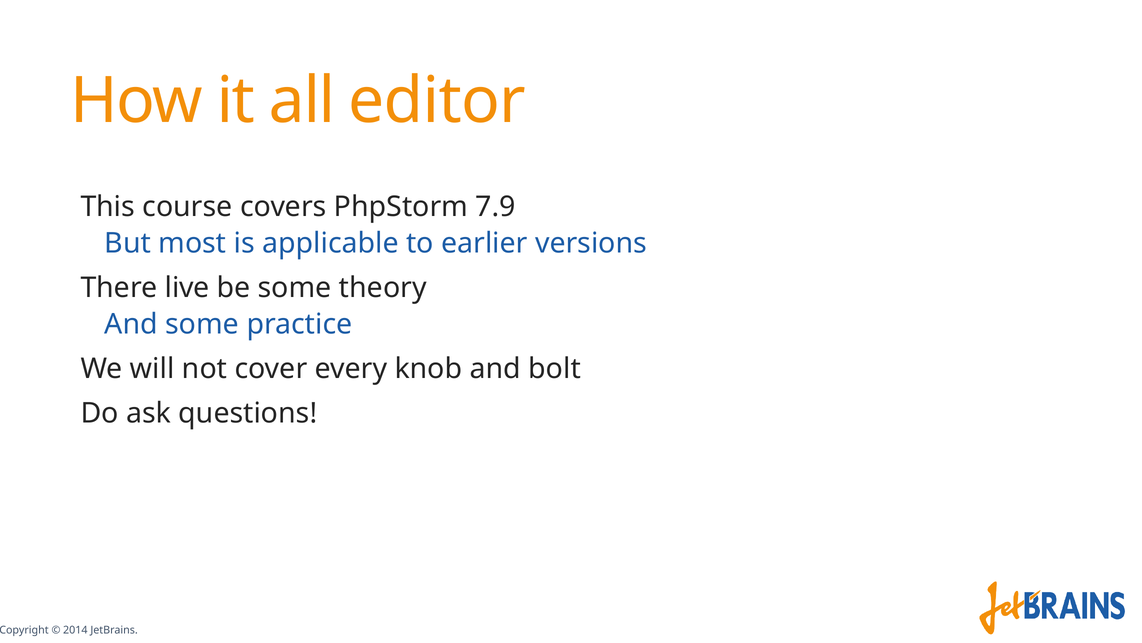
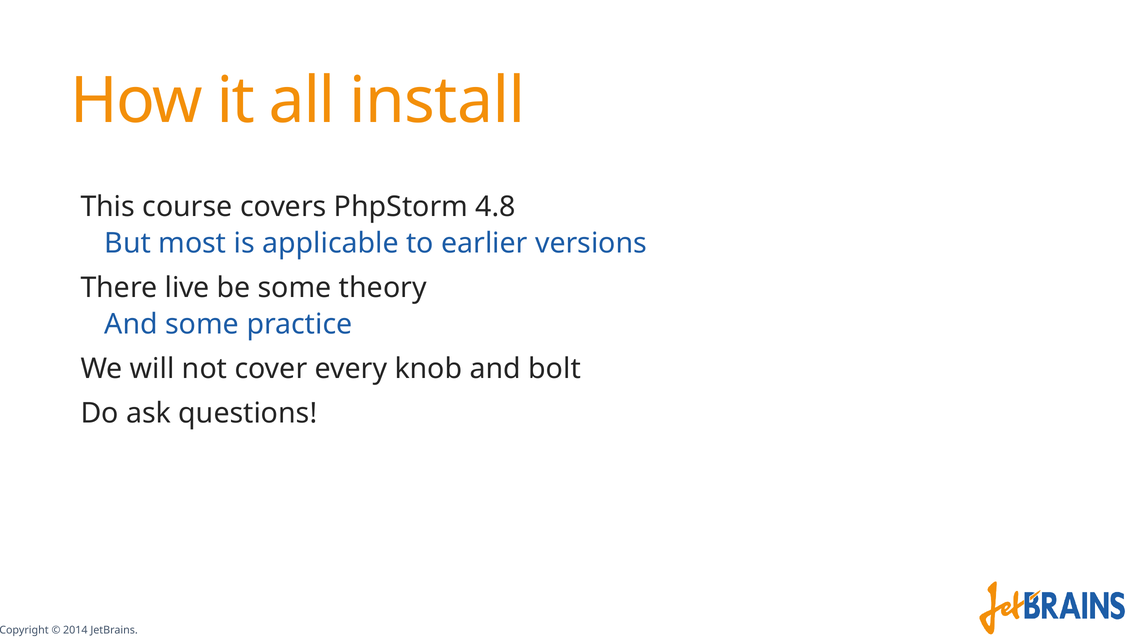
editor: editor -> install
7.9: 7.9 -> 4.8
